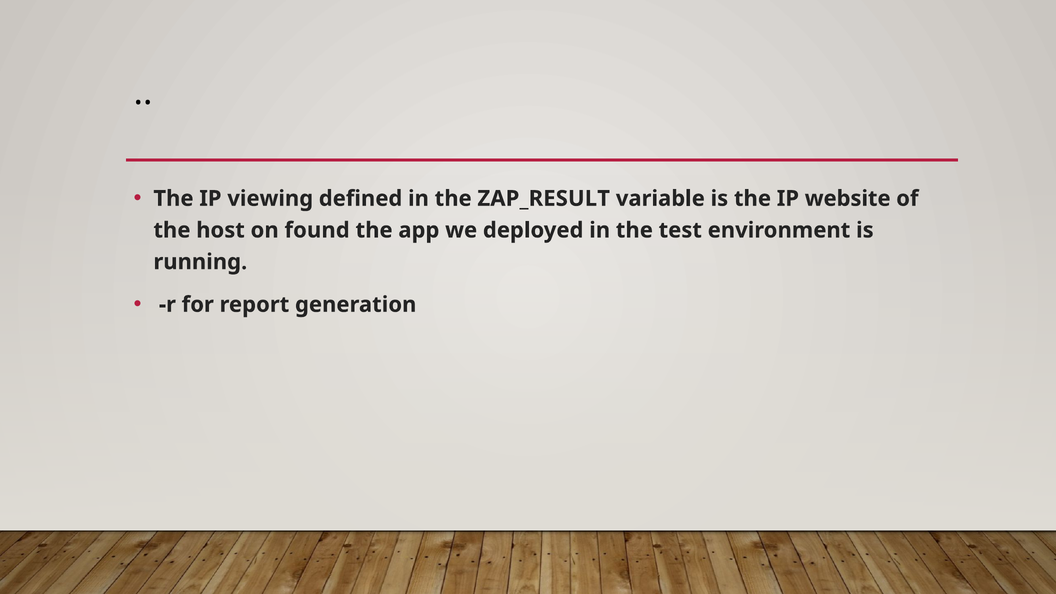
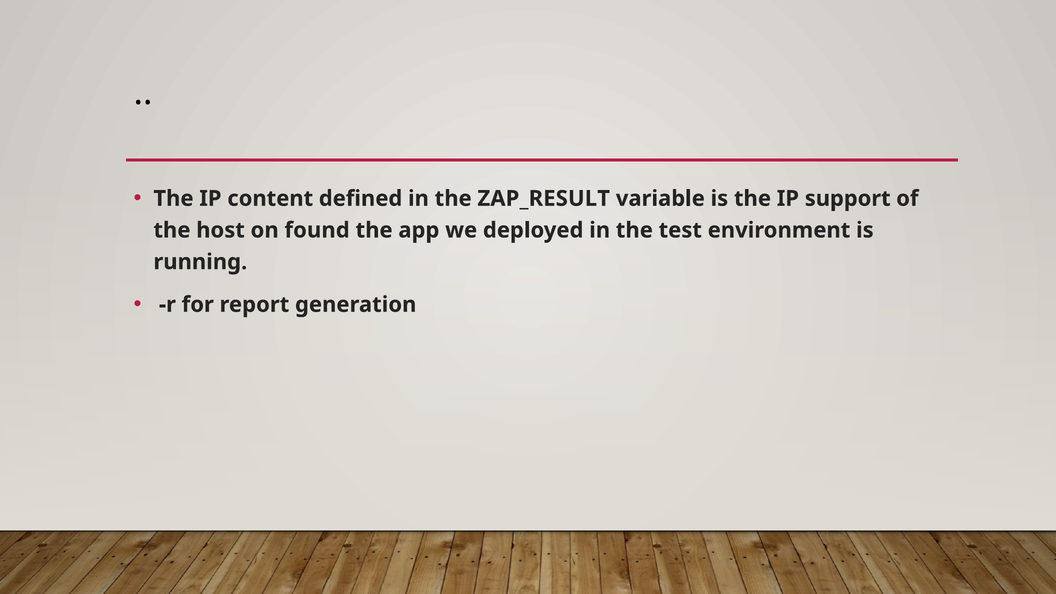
viewing: viewing -> content
website: website -> support
